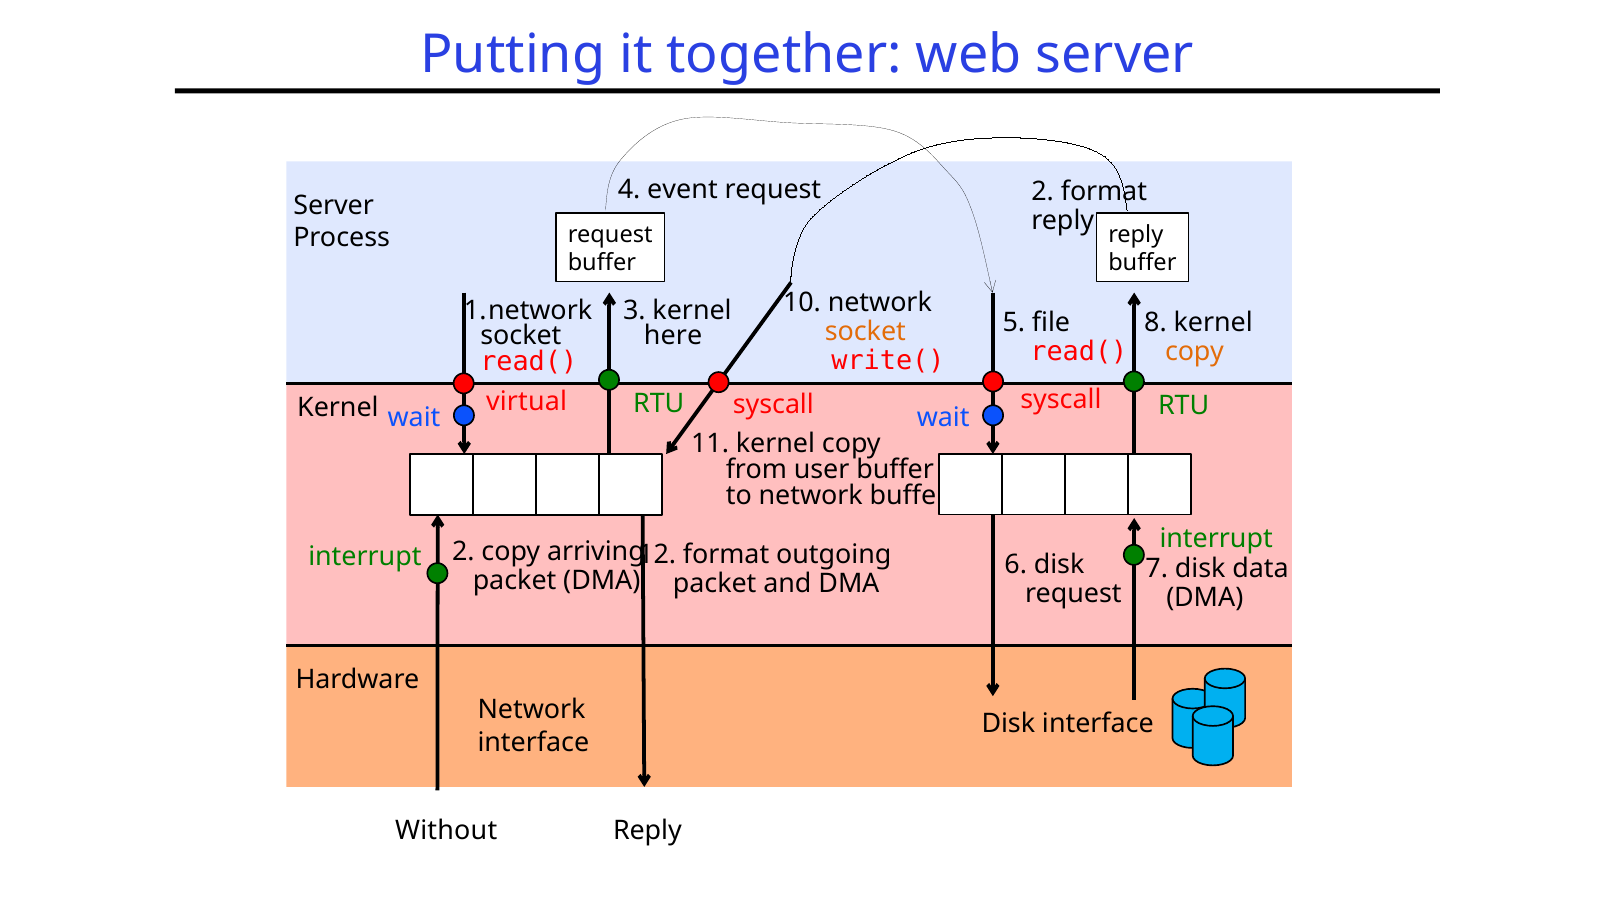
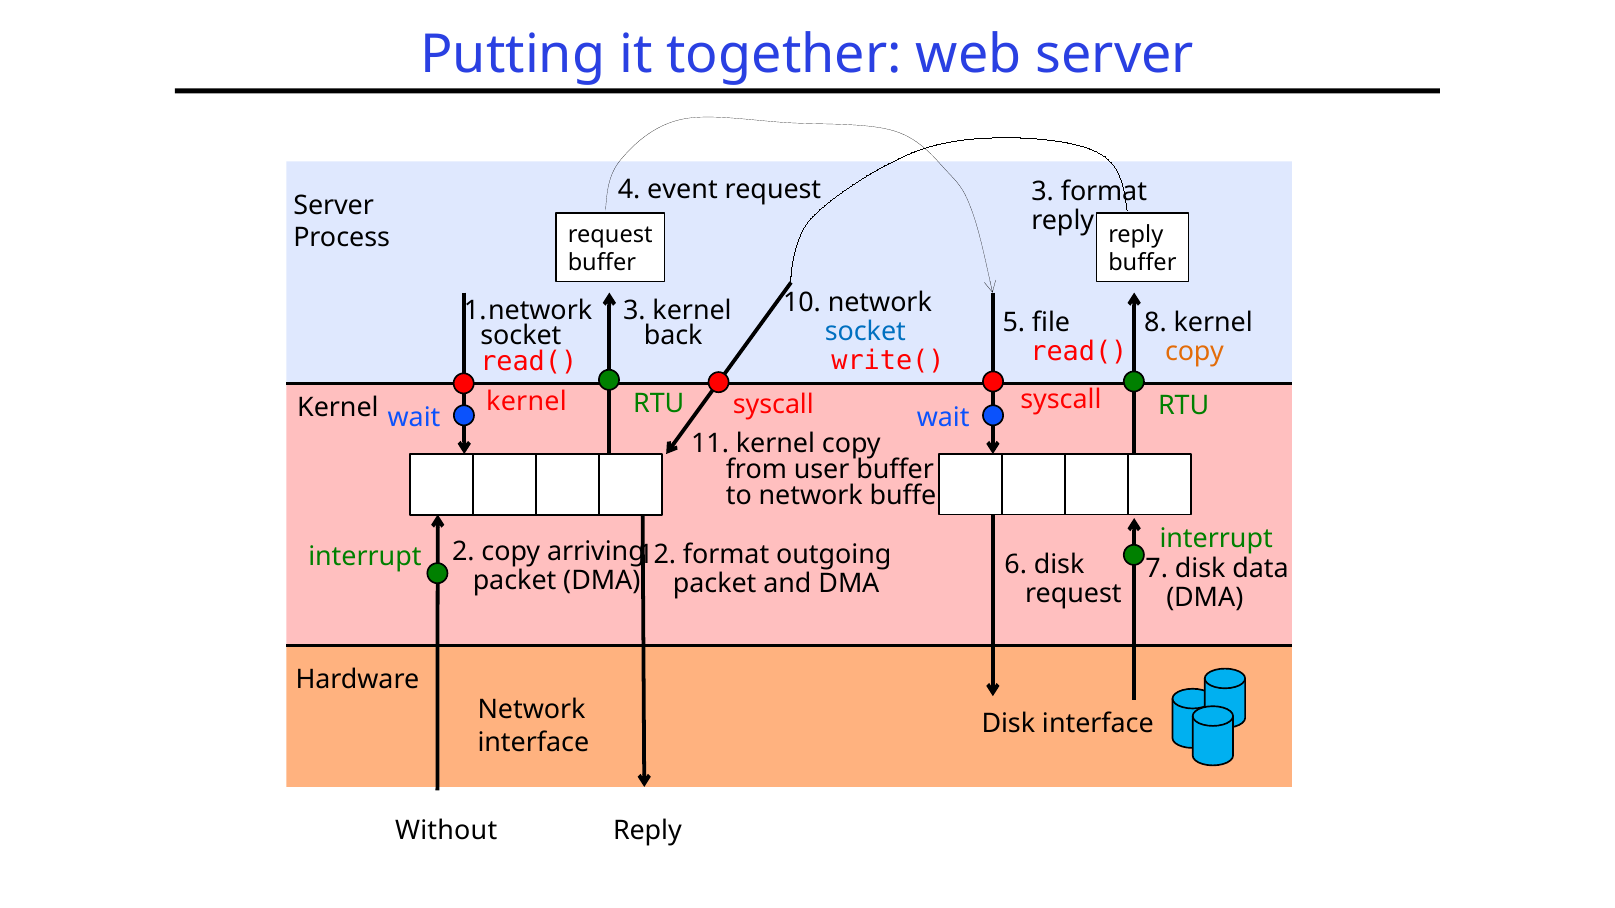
request 2: 2 -> 3
socket at (865, 332) colour: orange -> blue
here: here -> back
virtual at (527, 402): virtual -> kernel
